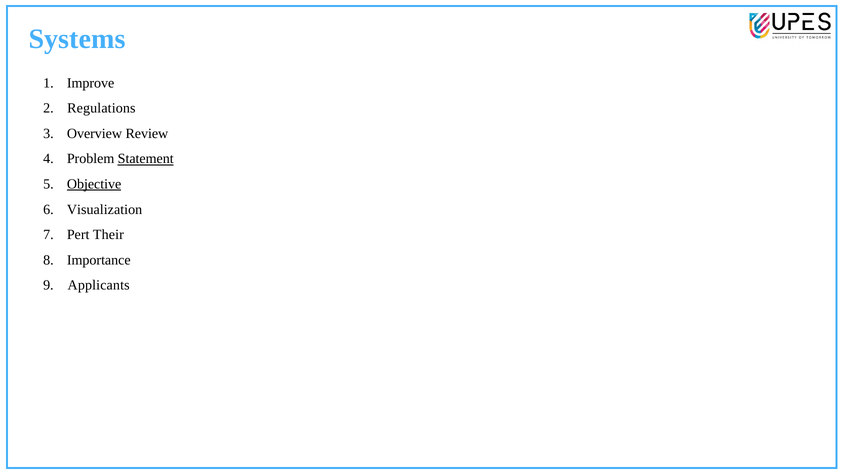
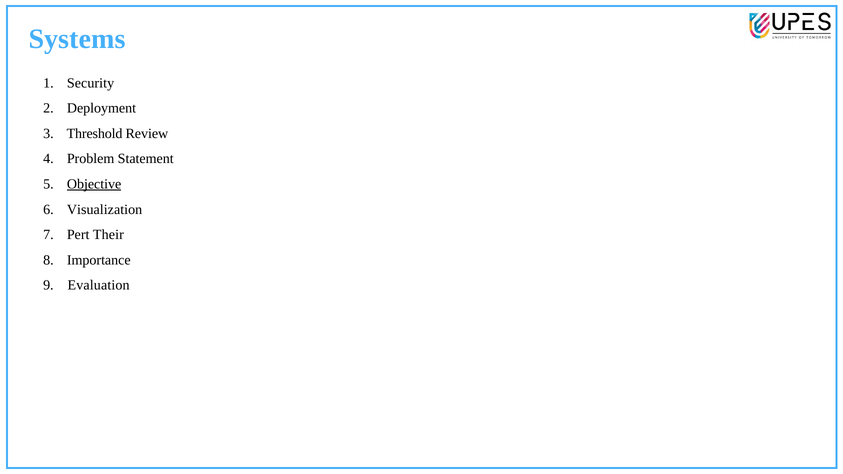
Improve: Improve -> Security
Regulations: Regulations -> Deployment
Overview: Overview -> Threshold
Statement underline: present -> none
Applicants: Applicants -> Evaluation
